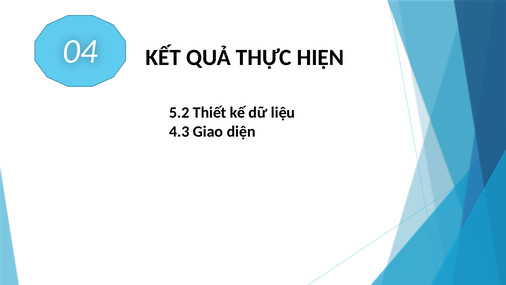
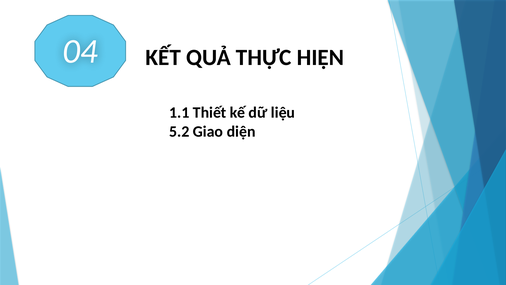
5.2: 5.2 -> 1.1
4.3: 4.3 -> 5.2
